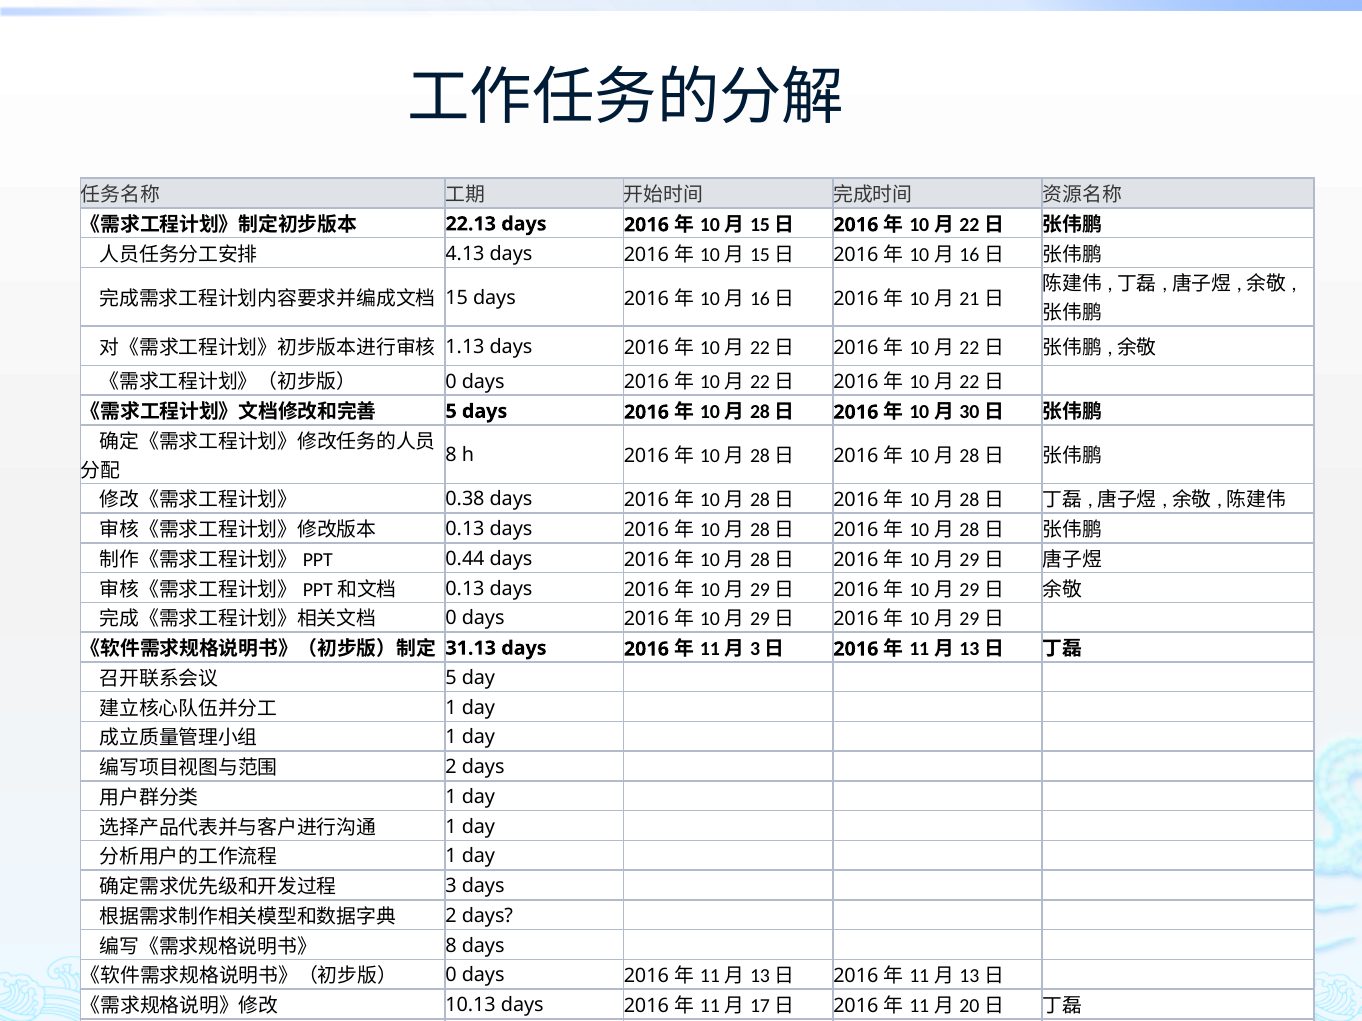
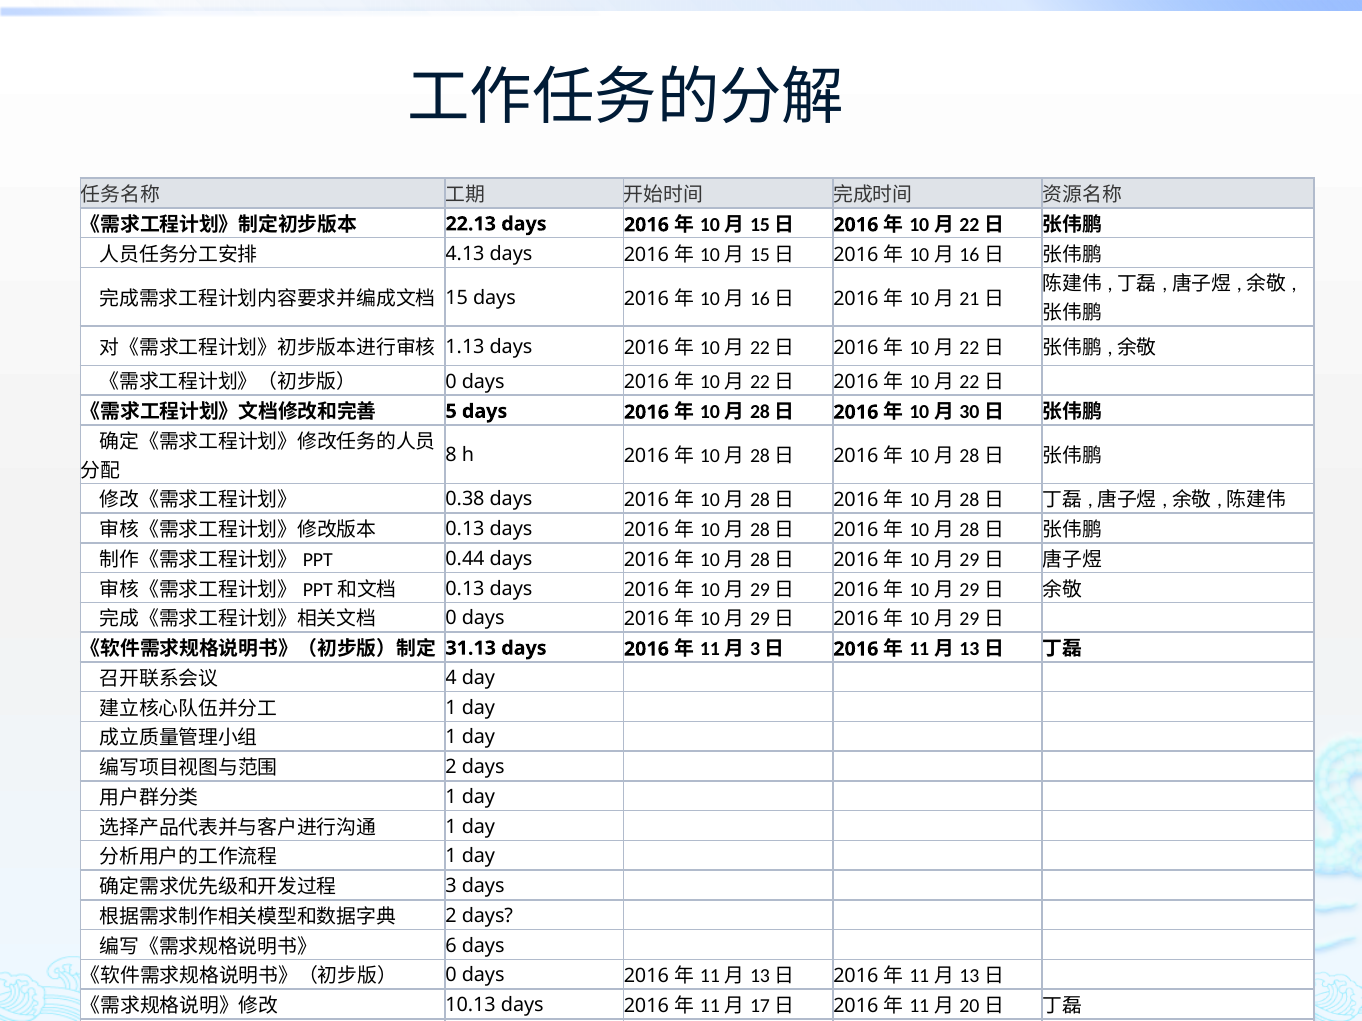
5 at (451, 678): 5 -> 4
8 at (451, 946): 8 -> 6
